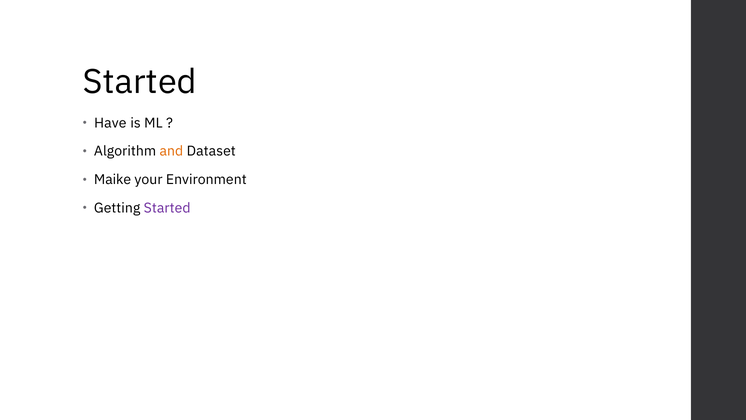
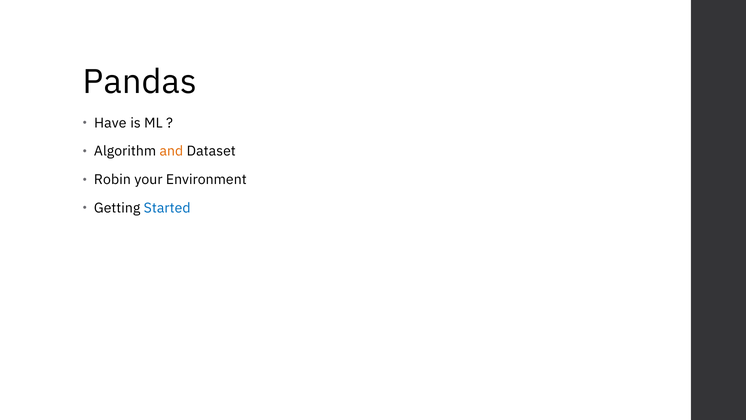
Started at (140, 82): Started -> Pandas
Maike: Maike -> Robin
Started at (167, 208) colour: purple -> blue
